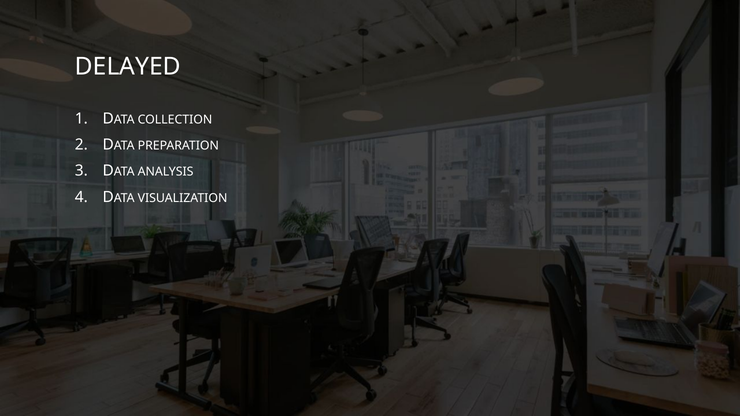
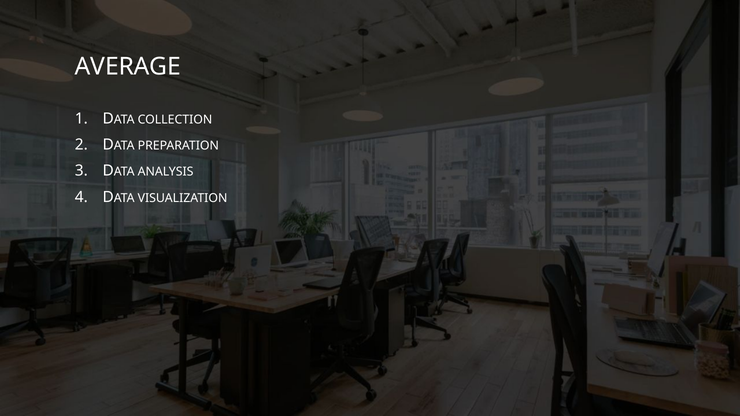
DELAYED: DELAYED -> AVERAGE
